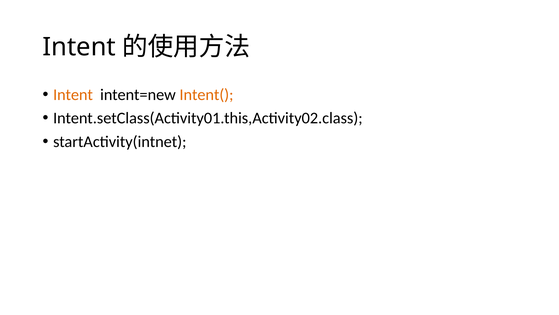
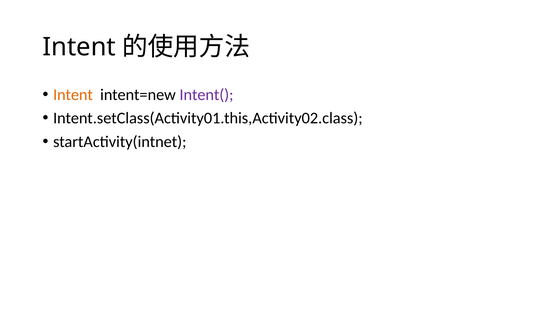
Intent( colour: orange -> purple
